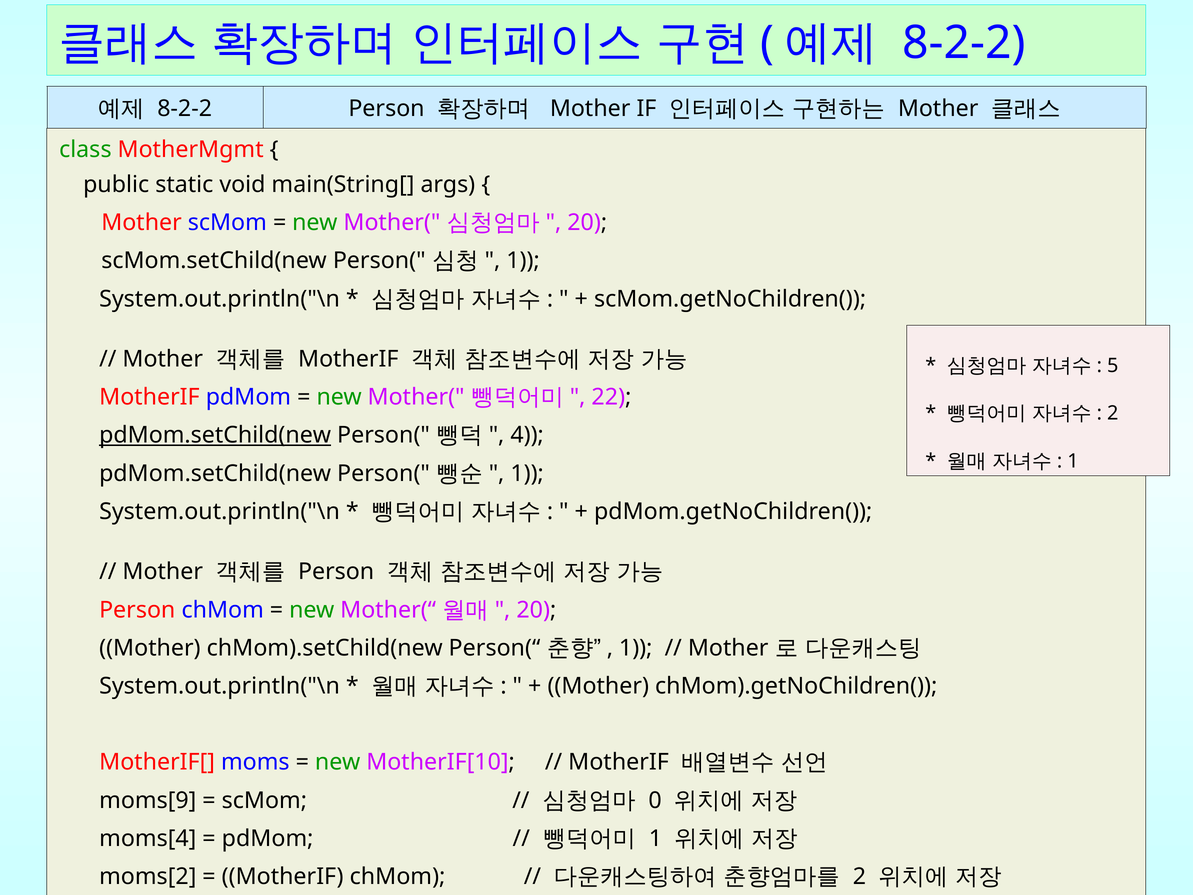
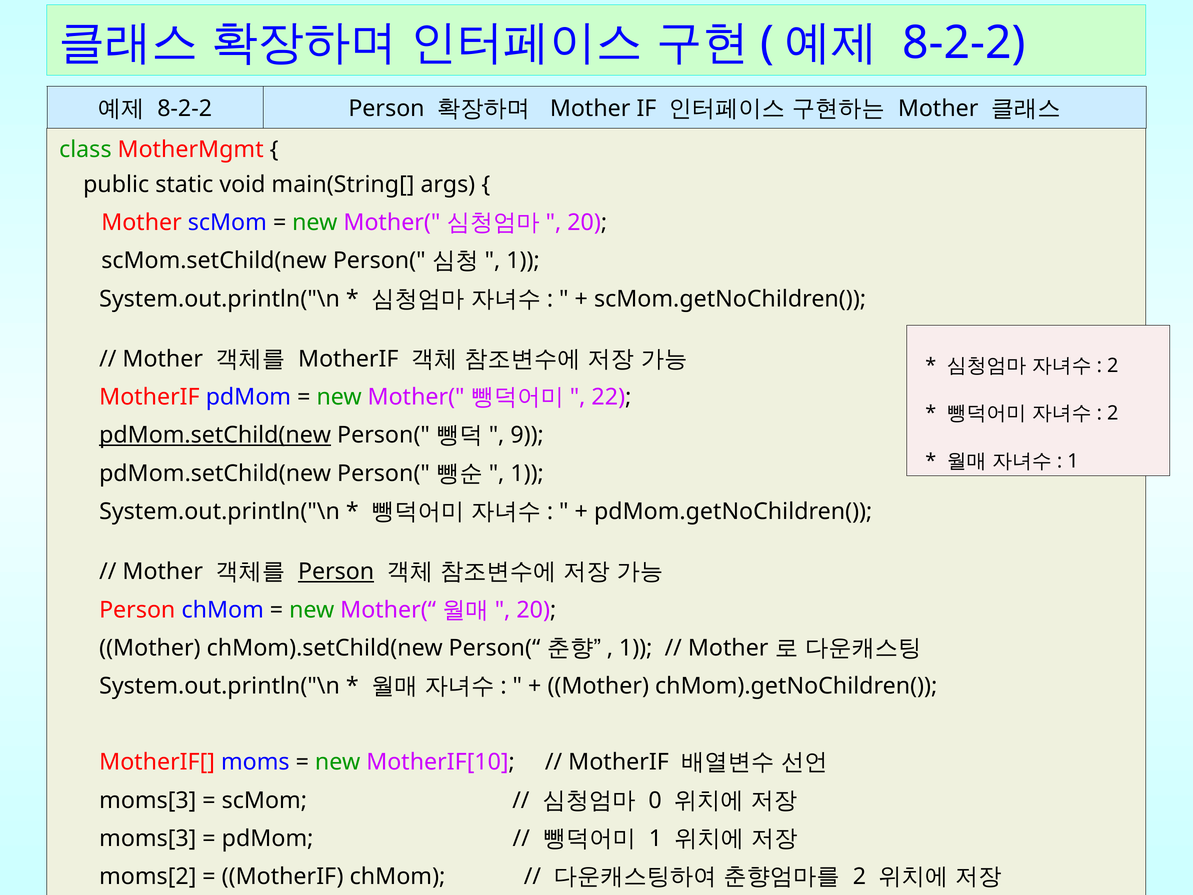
5 at (1113, 366): 5 -> 2
4: 4 -> 9
Person at (336, 572) underline: none -> present
moms[9 at (148, 800): moms[9 -> moms[3
moms[4 at (148, 838): moms[4 -> moms[3
